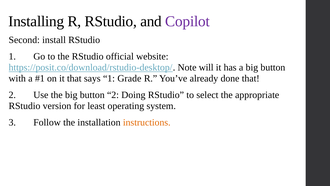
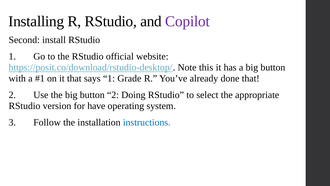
will: will -> this
least: least -> have
instructions colour: orange -> blue
